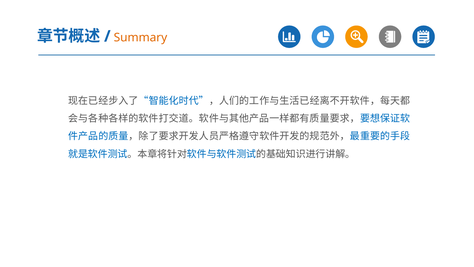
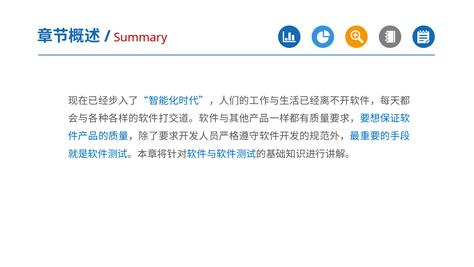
Summary colour: orange -> red
